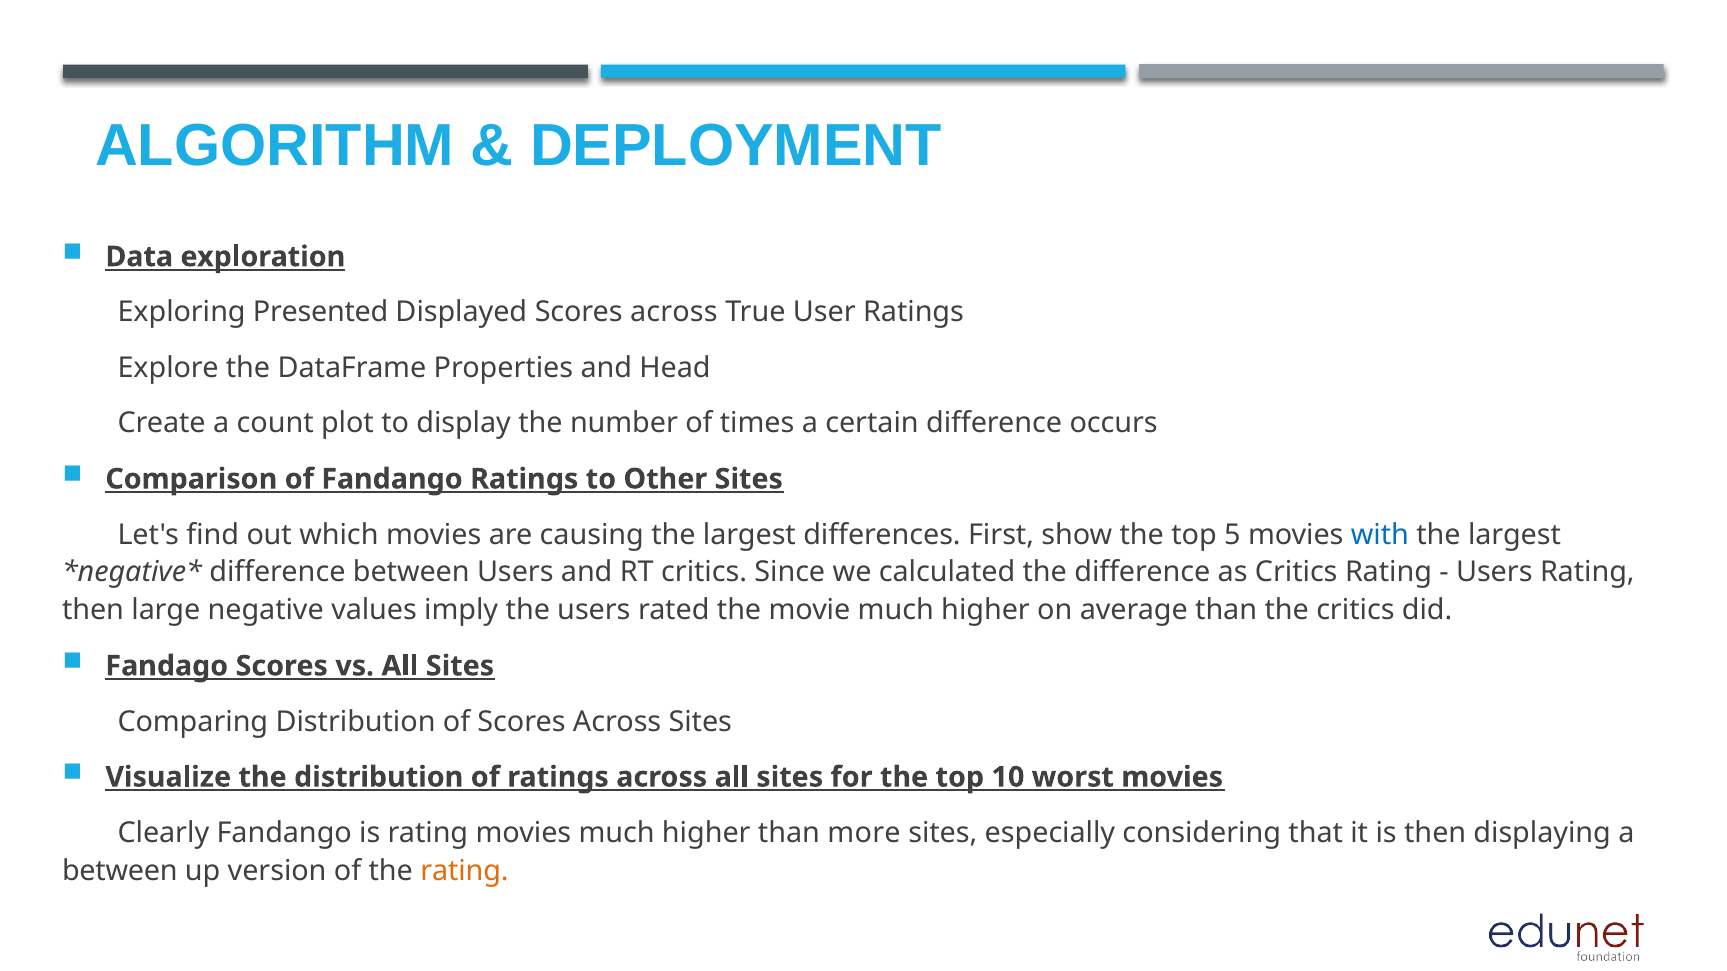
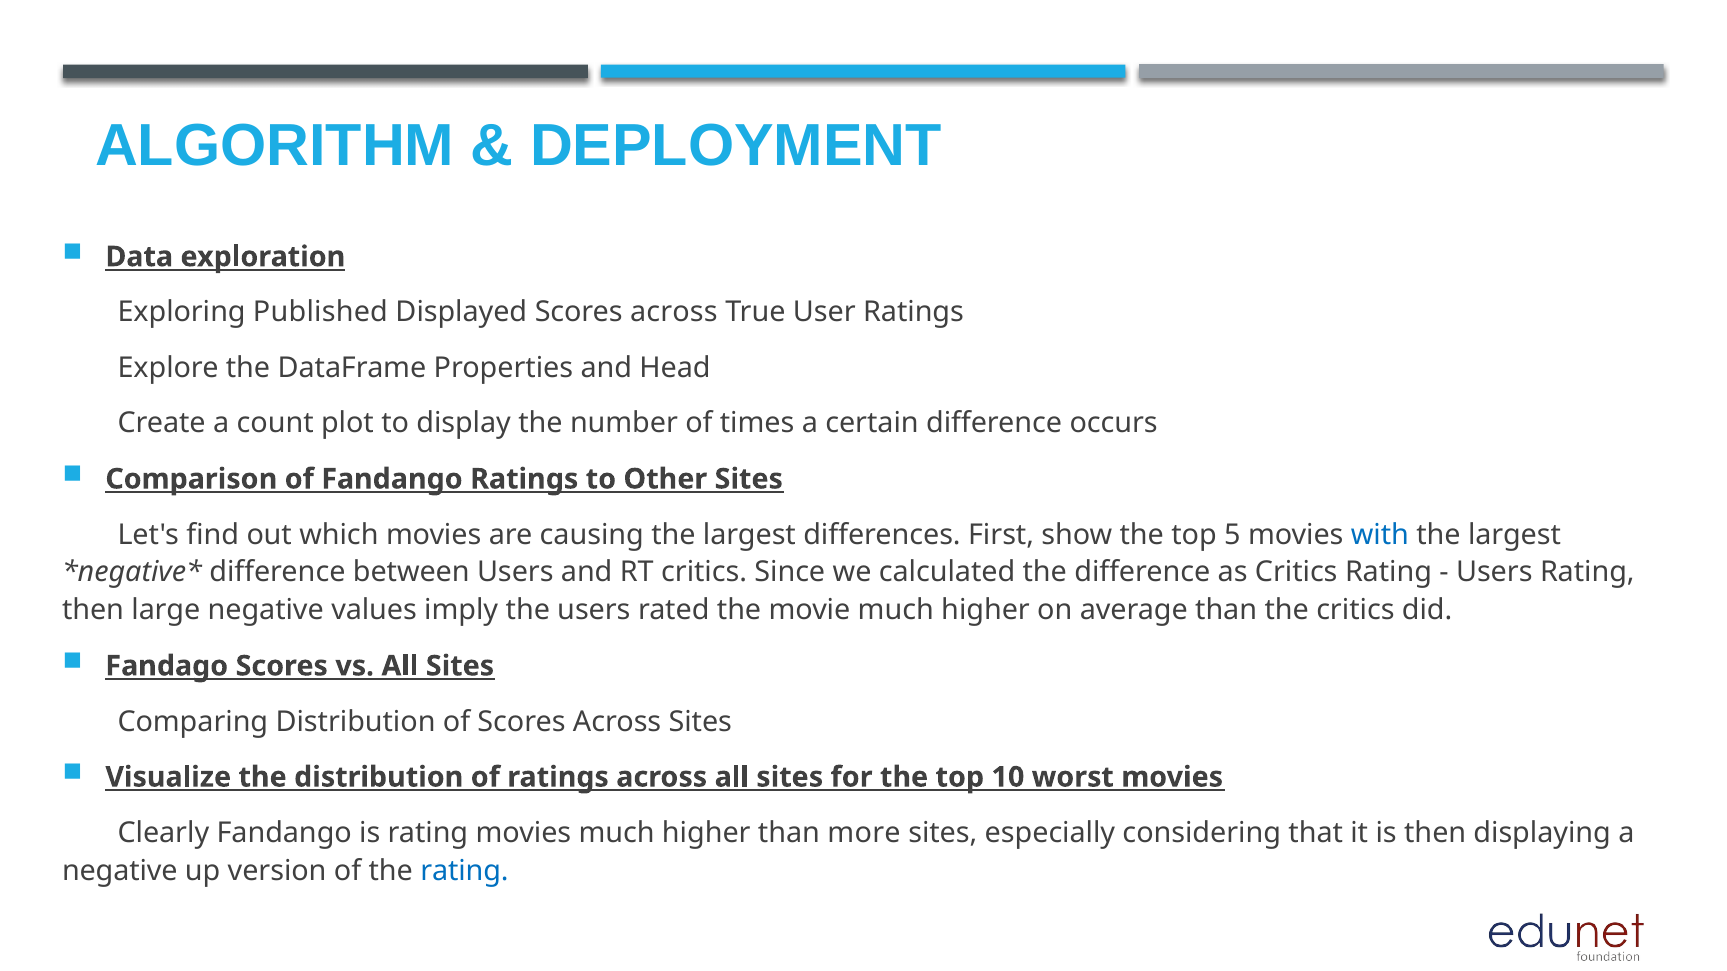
Presented: Presented -> Published
between at (120, 871): between -> negative
rating at (464, 871) colour: orange -> blue
